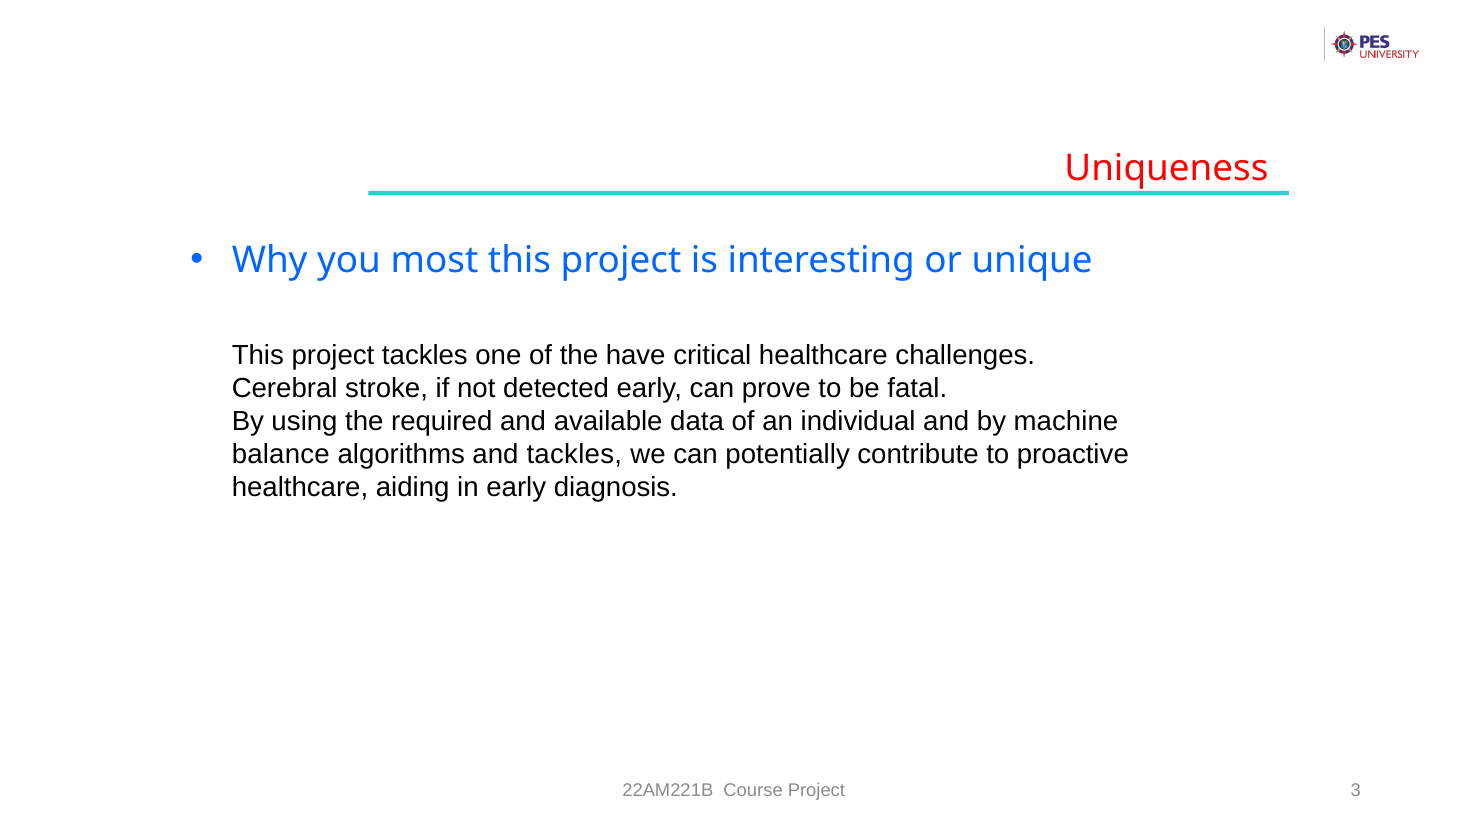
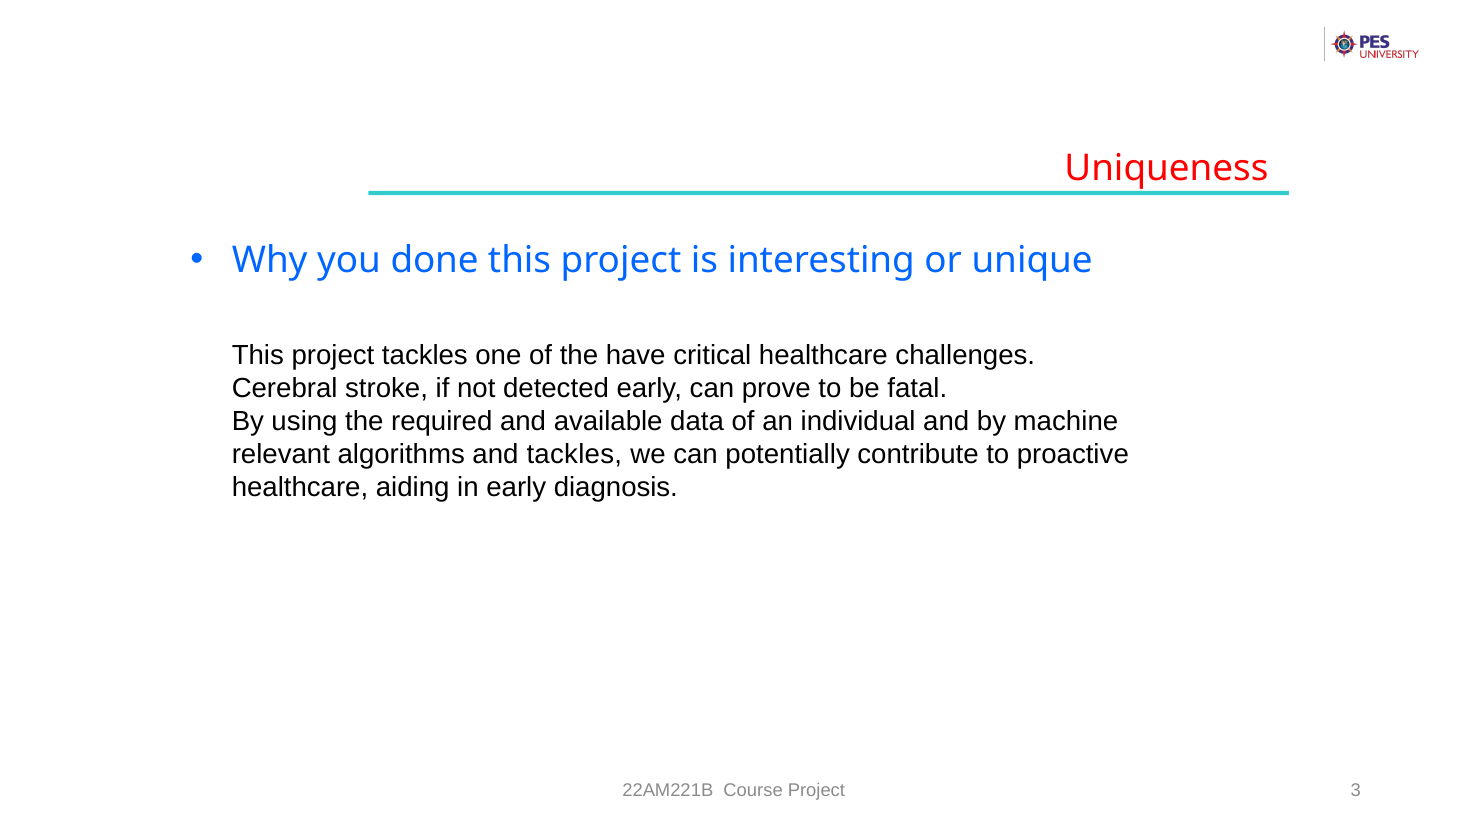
most: most -> done
balance: balance -> relevant
